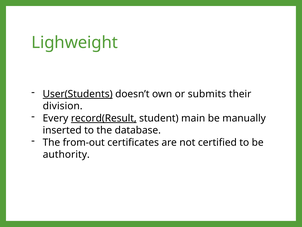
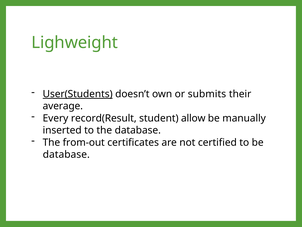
division: division -> average
record(Result underline: present -> none
main: main -> allow
authority at (66, 154): authority -> database
